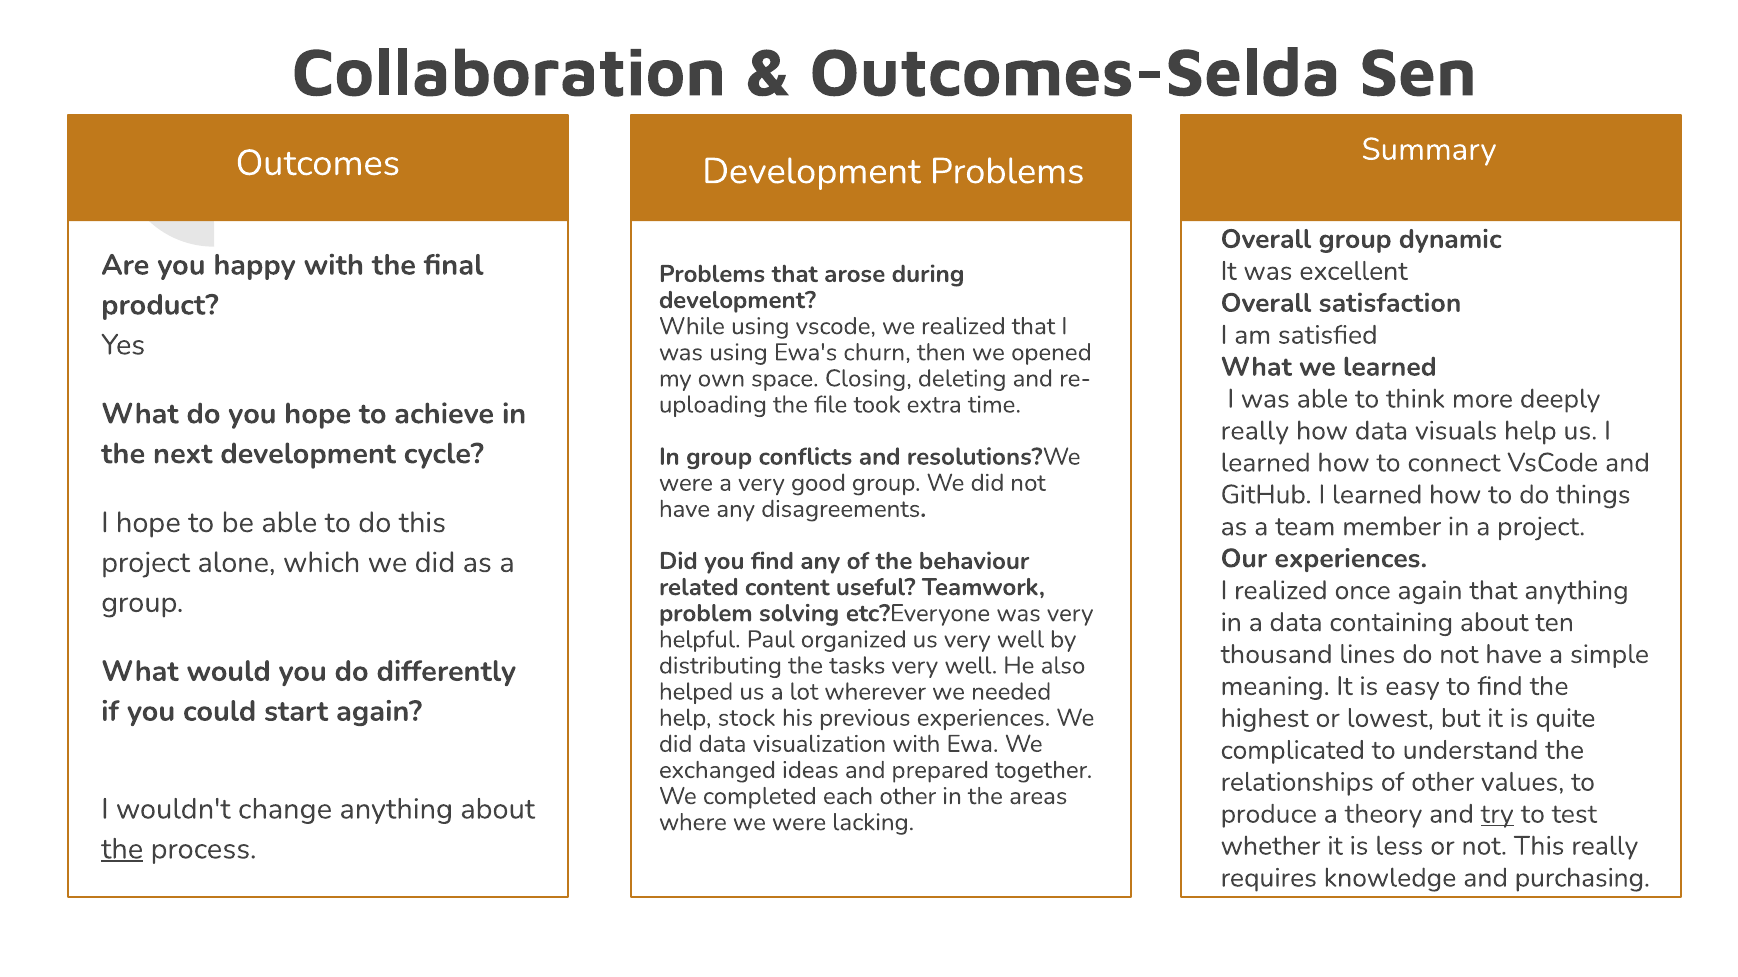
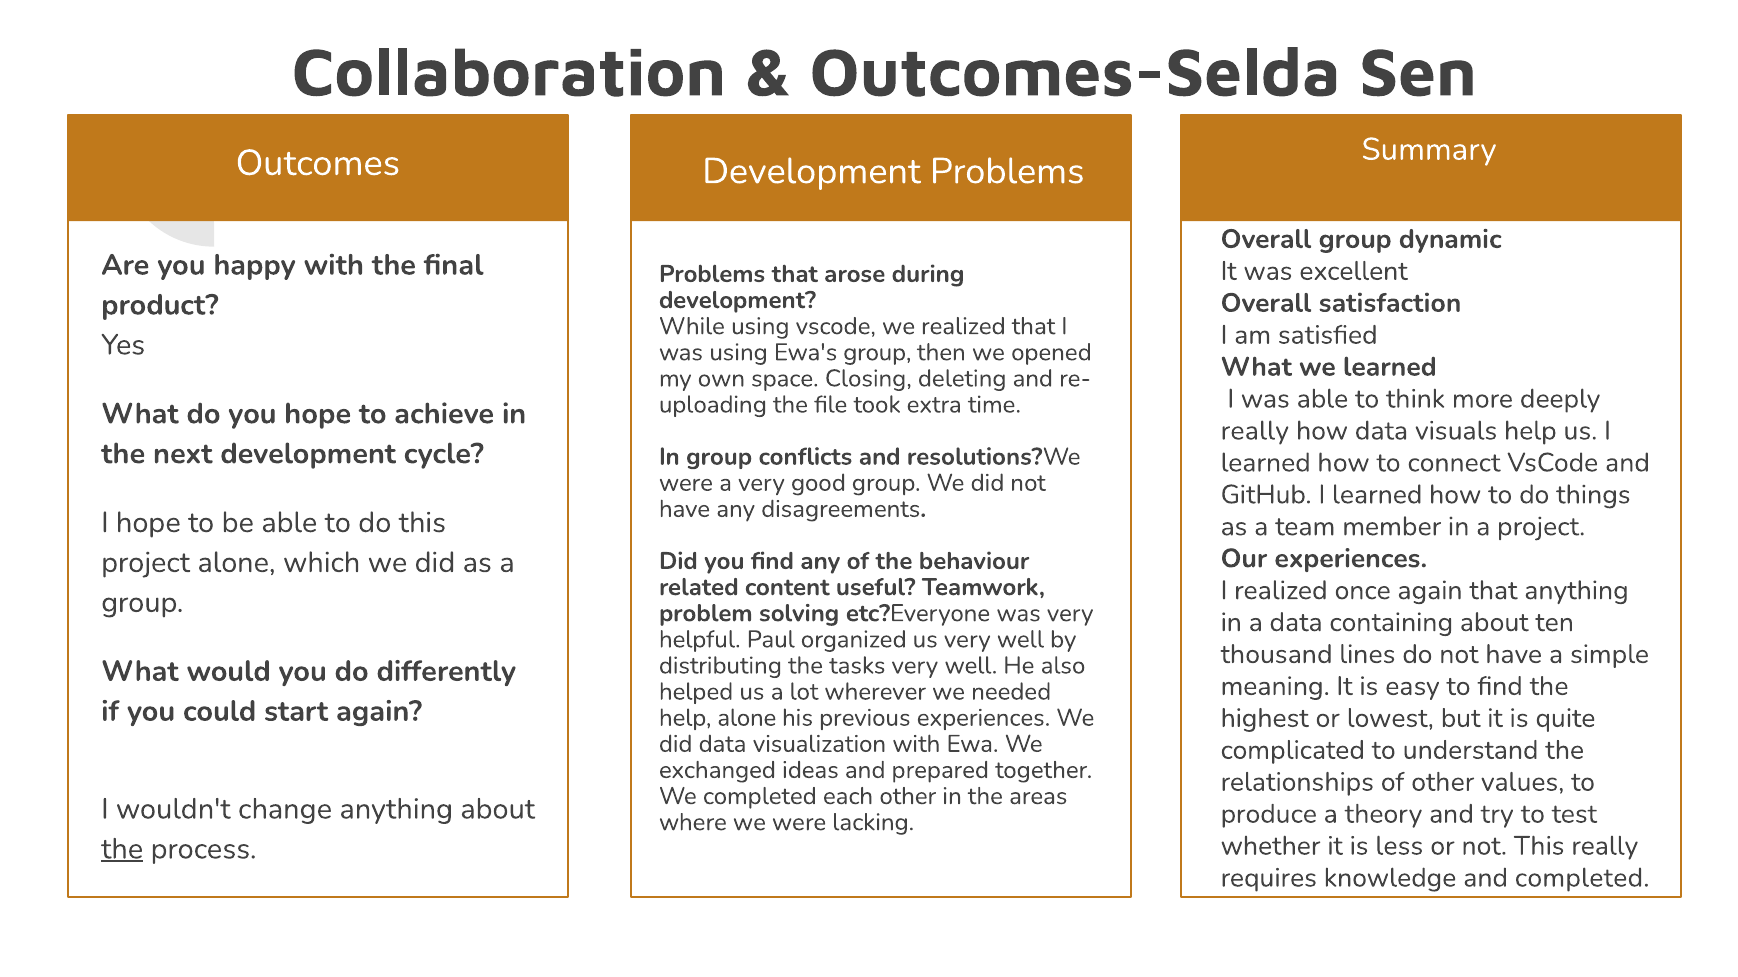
Ewa's churn: churn -> group
help stock: stock -> alone
try underline: present -> none
and purchasing: purchasing -> completed
